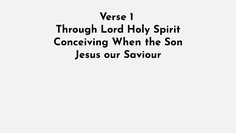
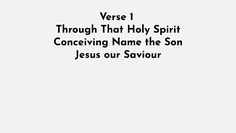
Lord: Lord -> That
When: When -> Name
